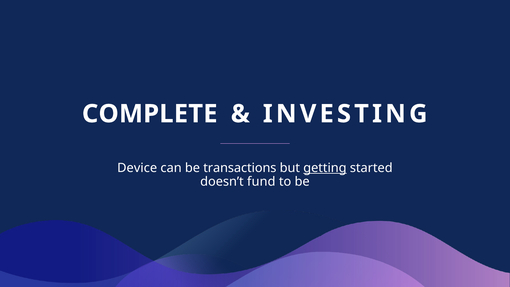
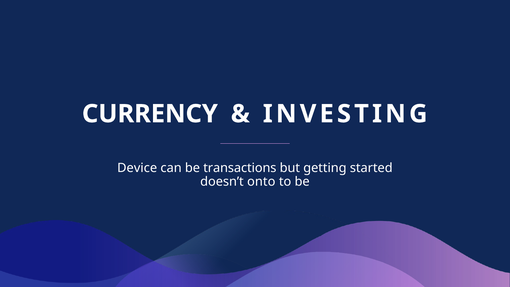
COMPLETE: COMPLETE -> CURRENCY
getting underline: present -> none
fund: fund -> onto
